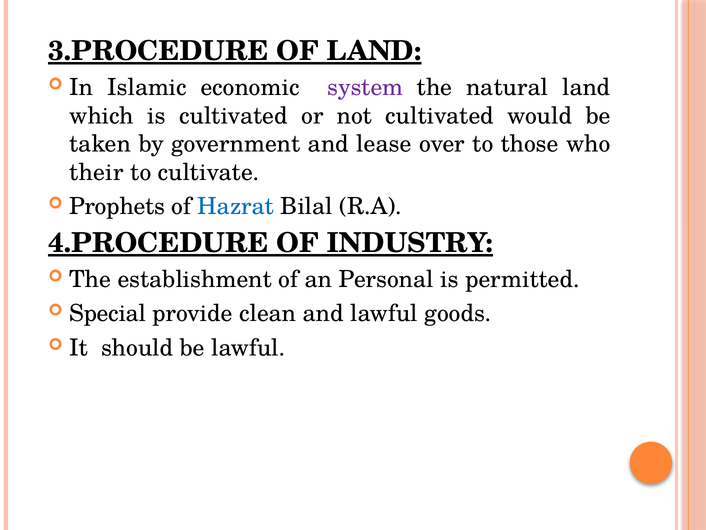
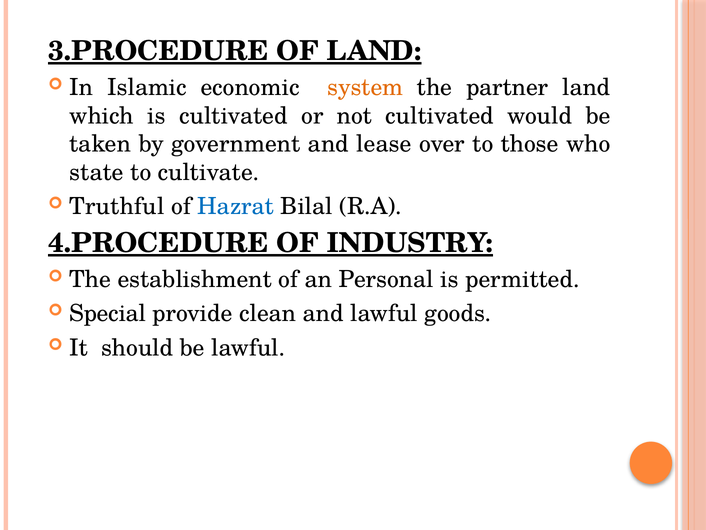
system colour: purple -> orange
natural: natural -> partner
their: their -> state
Prophets: Prophets -> Truthful
